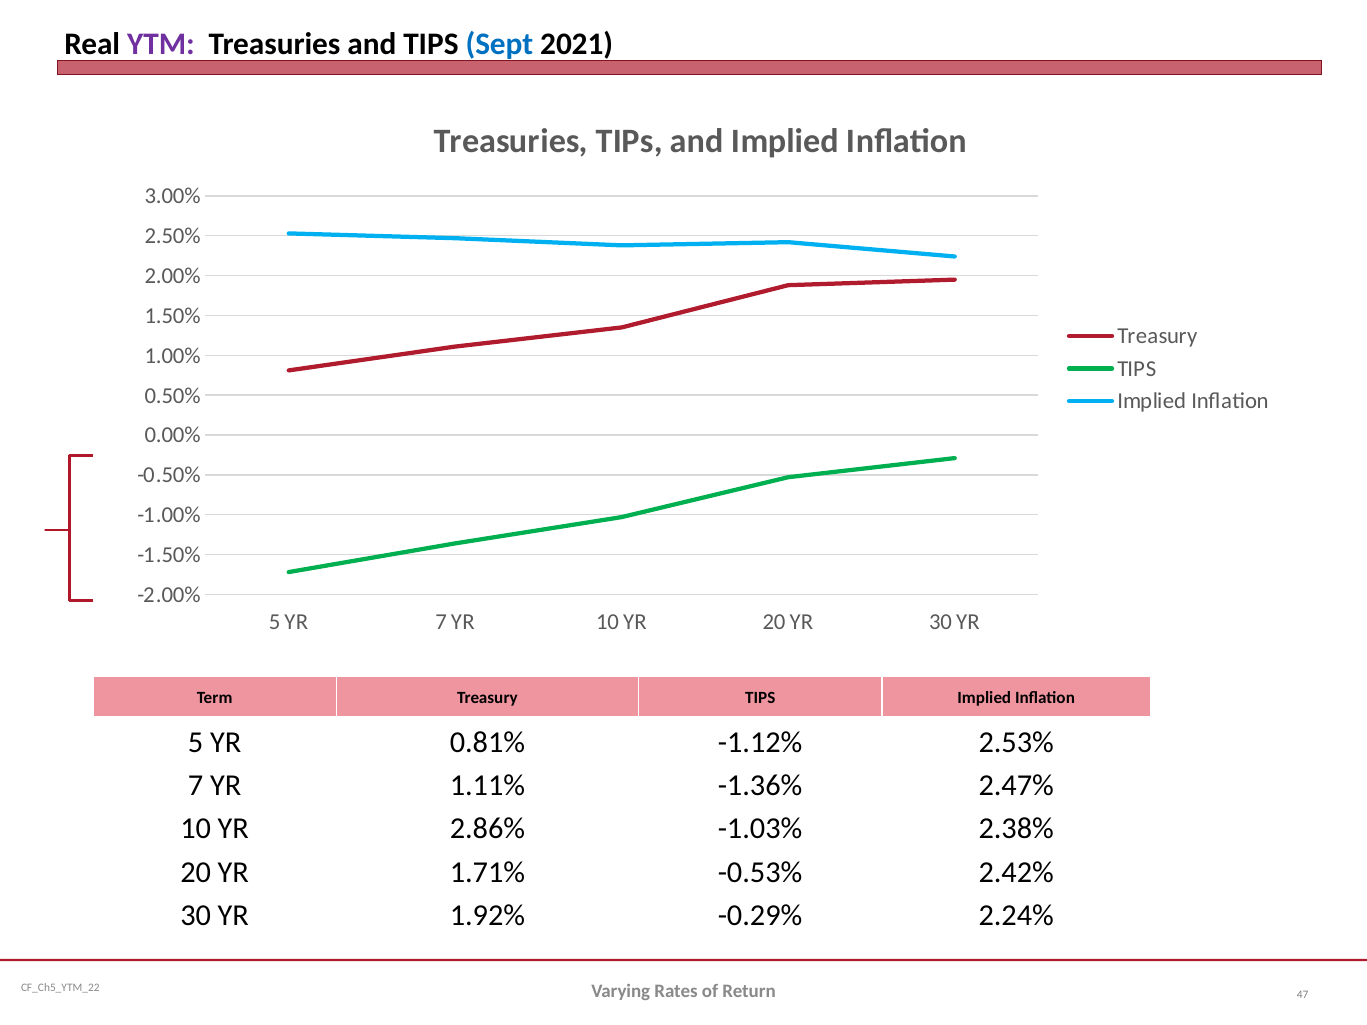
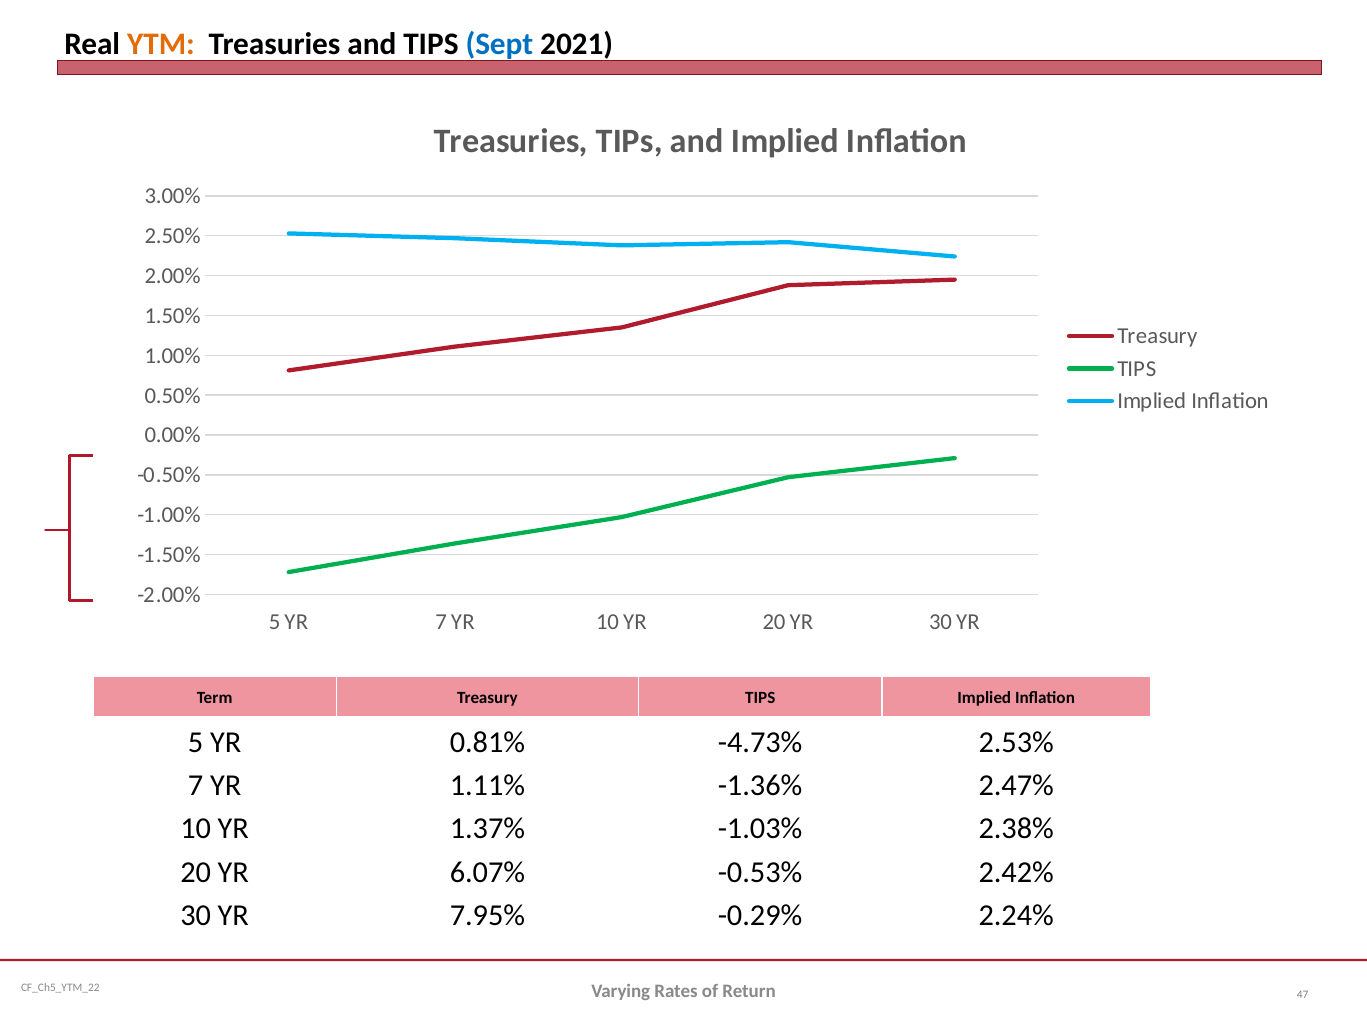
YTM colour: purple -> orange
-1.12%: -1.12% -> -4.73%
2.86%: 2.86% -> 1.37%
1.71%: 1.71% -> 6.07%
1.92%: 1.92% -> 7.95%
